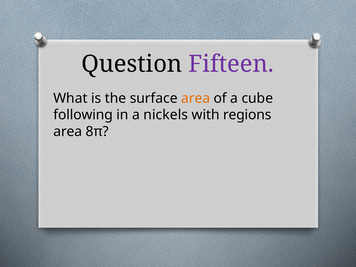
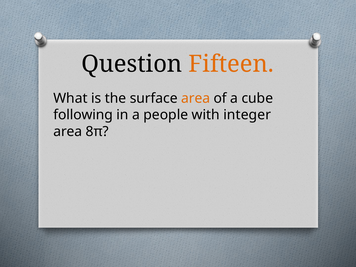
Fifteen colour: purple -> orange
nickels: nickels -> people
regions: regions -> integer
